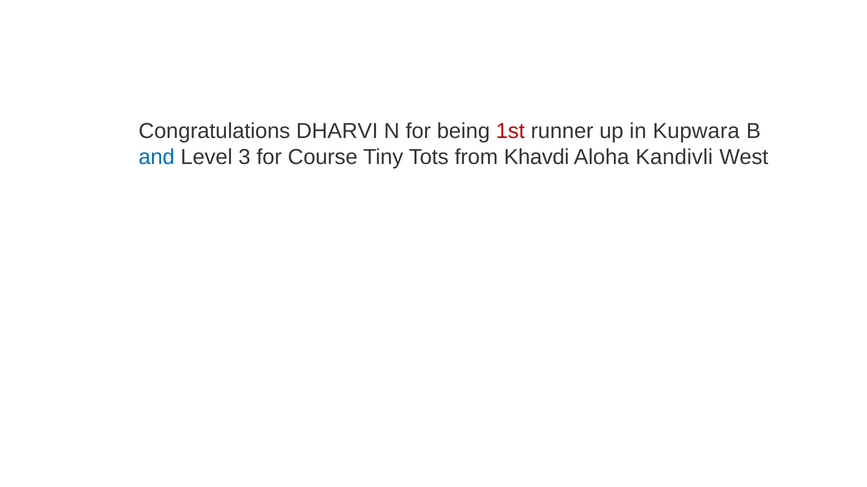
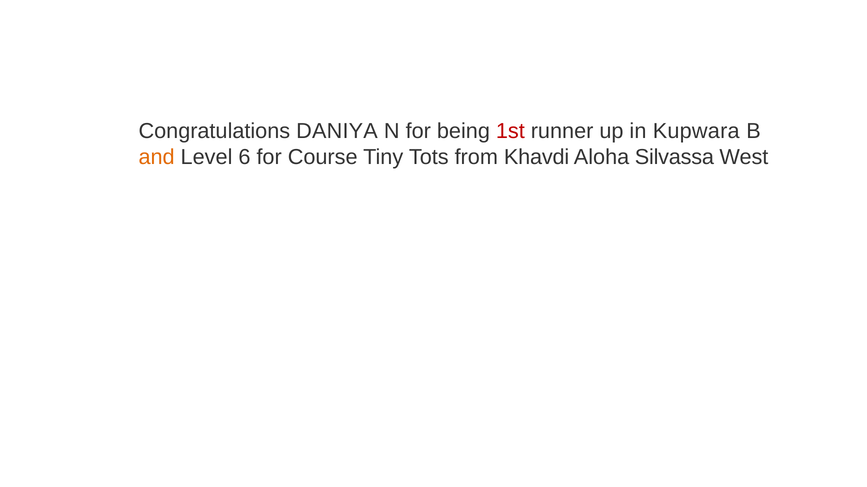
DHARVI: DHARVI -> DANIYA
and colour: blue -> orange
3: 3 -> 6
Kandivli: Kandivli -> Silvassa
